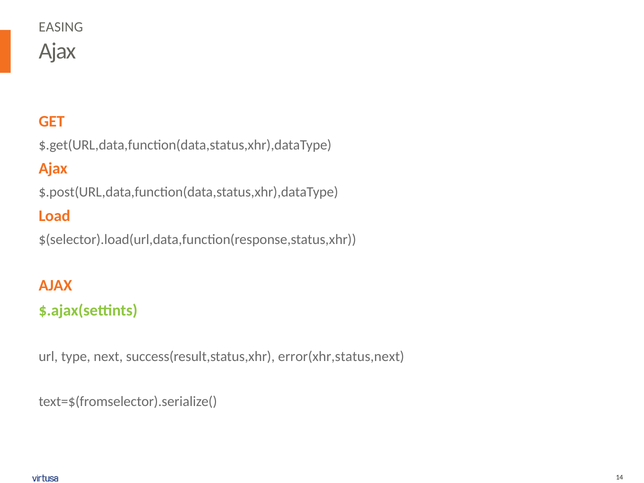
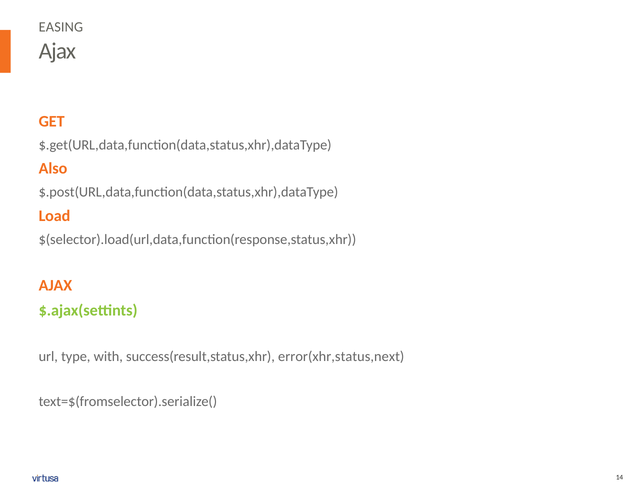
Ajax at (53, 169): Ajax -> Also
next: next -> with
